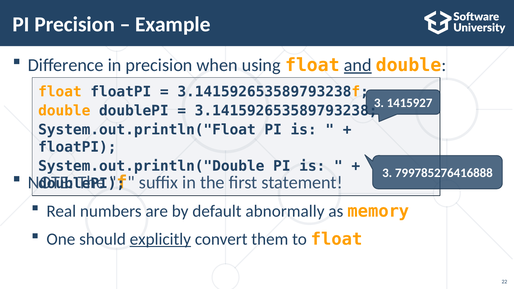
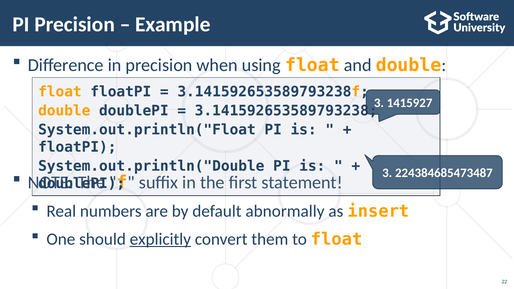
and underline: present -> none
799785276416888: 799785276416888 -> 224384685473487
memory: memory -> insert
